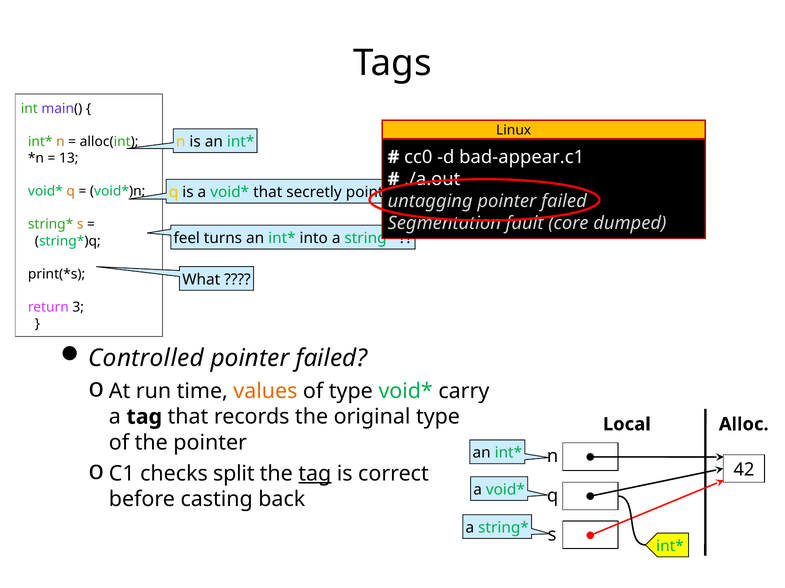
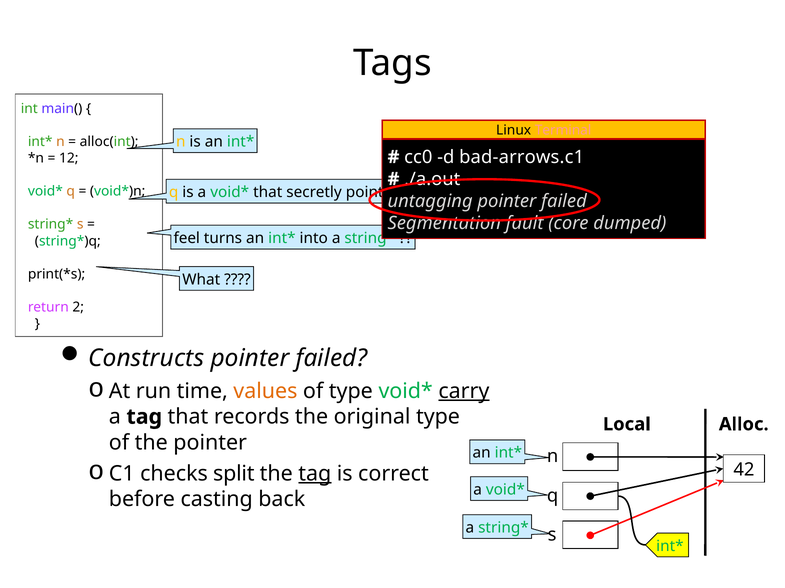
Terminal colour: yellow -> pink
bad-appear.c1: bad-appear.c1 -> bad-arrows.c1
13: 13 -> 12
3: 3 -> 2
Controlled: Controlled -> Constructs
carry underline: none -> present
